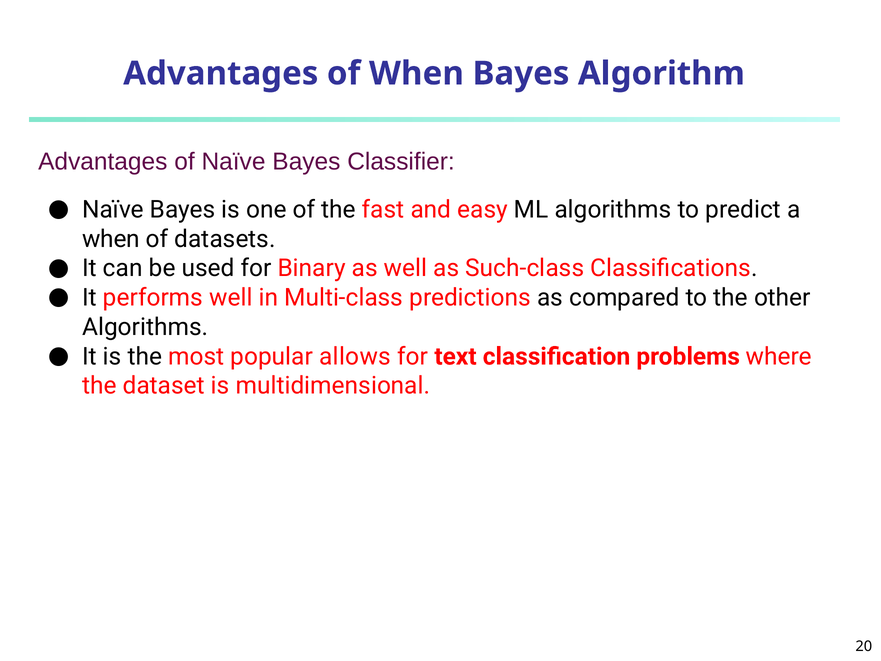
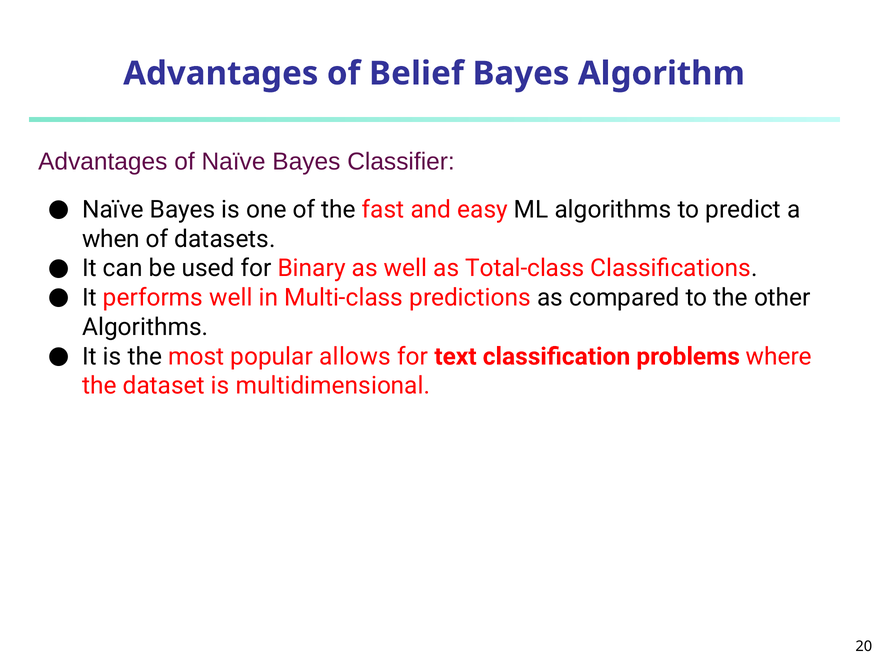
of When: When -> Belief
Such-class: Such-class -> Total-class
